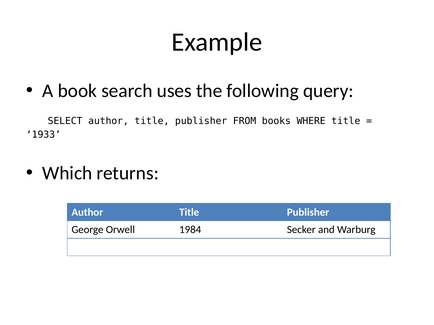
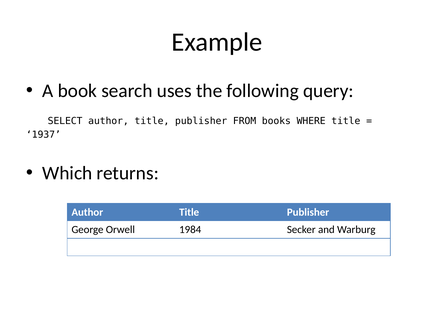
1933: 1933 -> 1937
